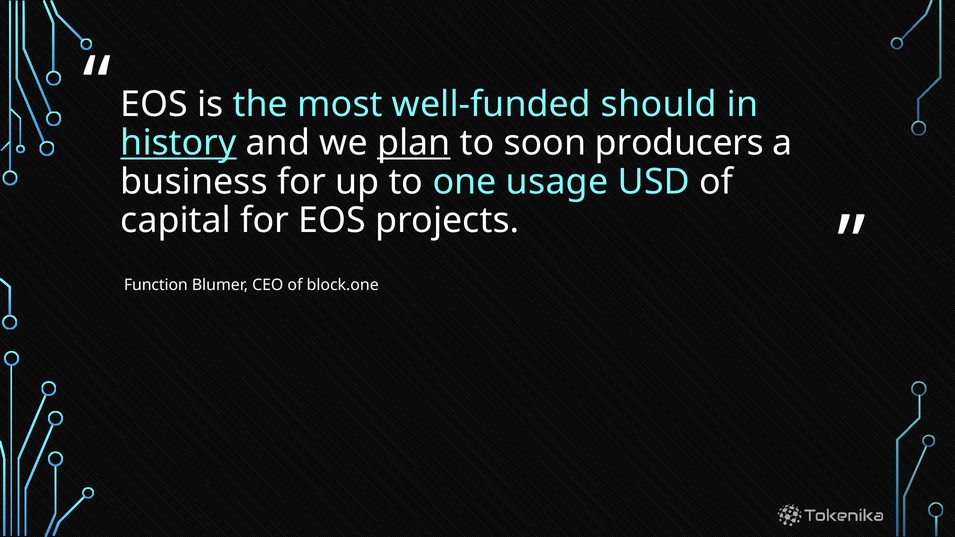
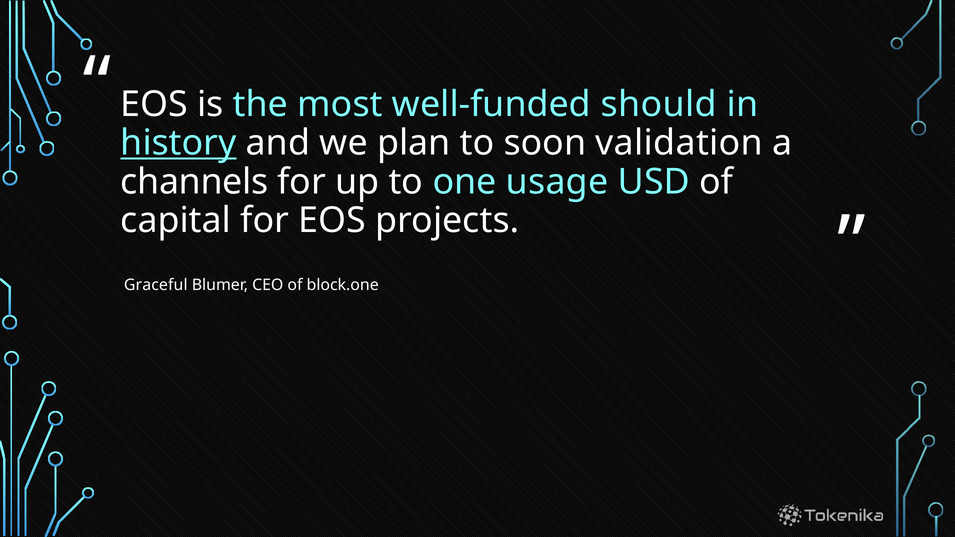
plan underline: present -> none
producers: producers -> validation
business: business -> channels
Function: Function -> Graceful
